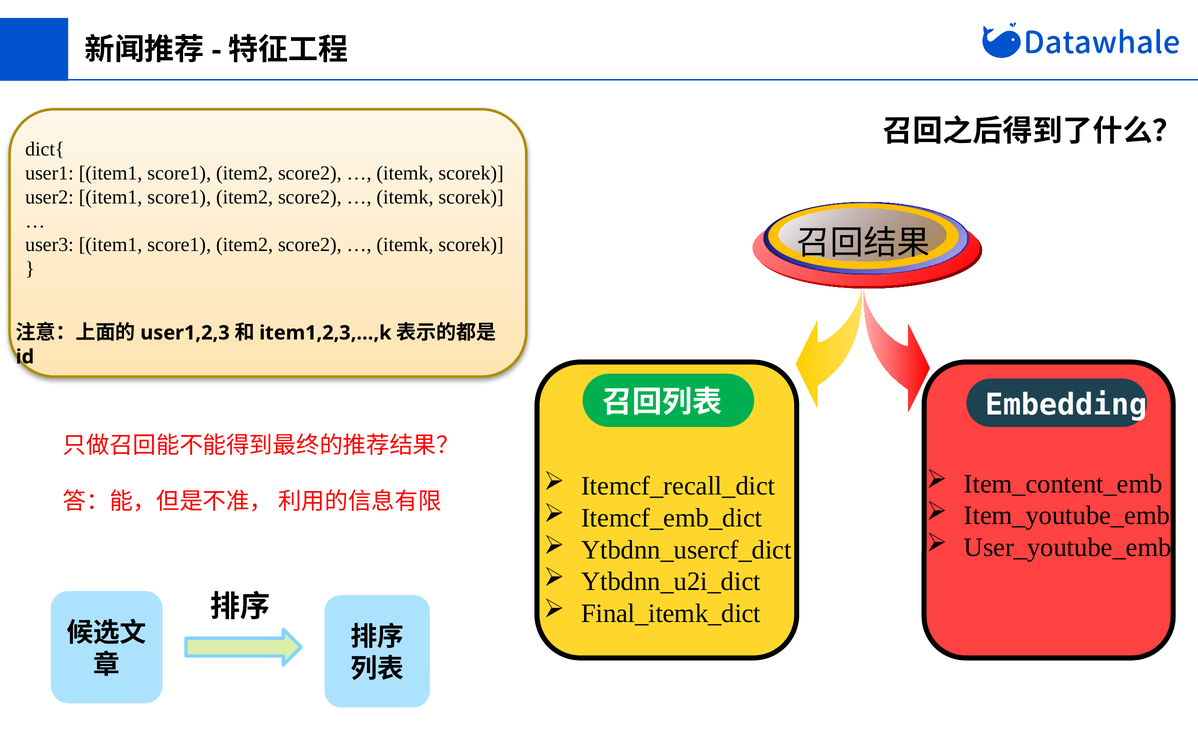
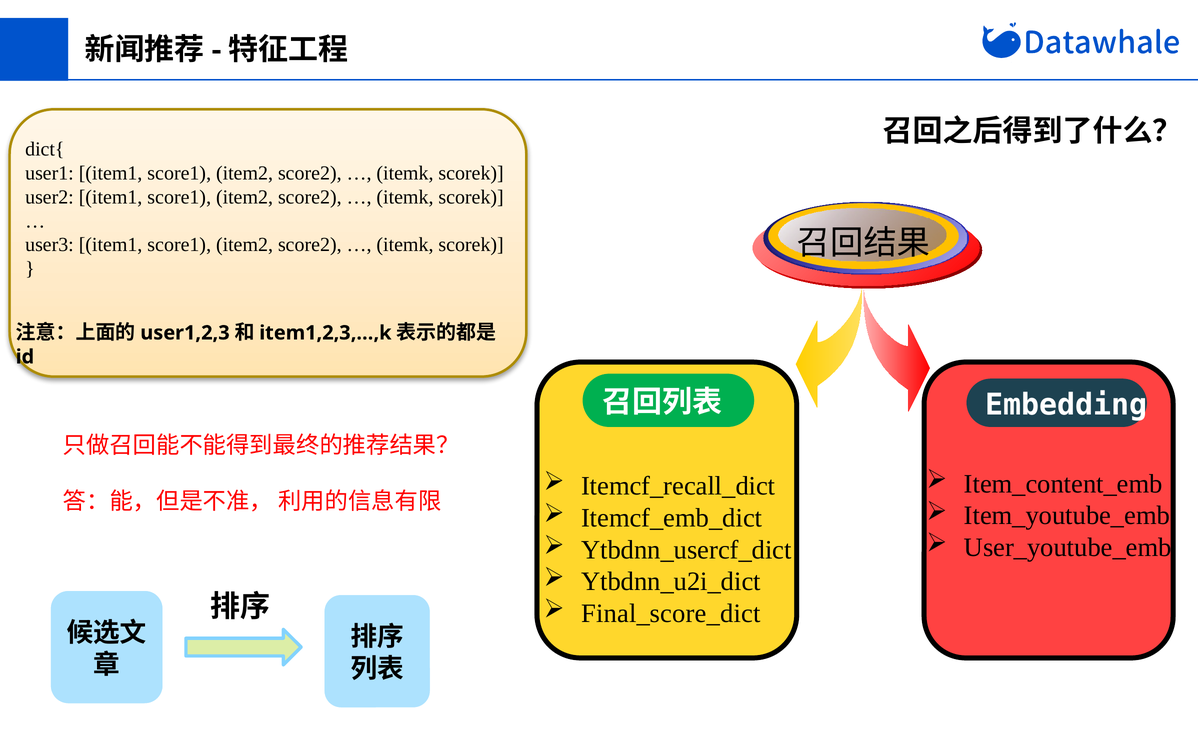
Final_itemk_dict: Final_itemk_dict -> Final_score_dict
